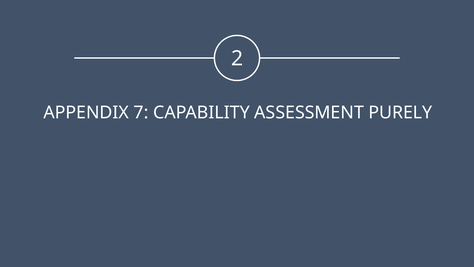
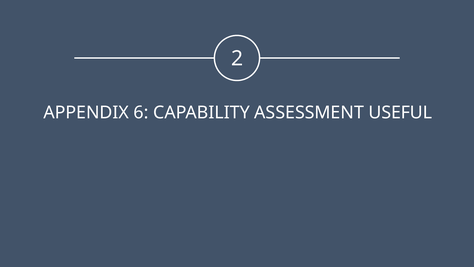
7: 7 -> 6
PURELY: PURELY -> USEFUL
